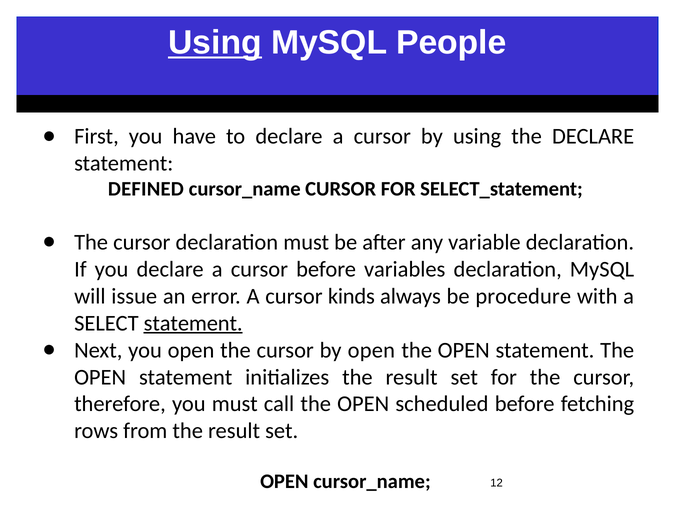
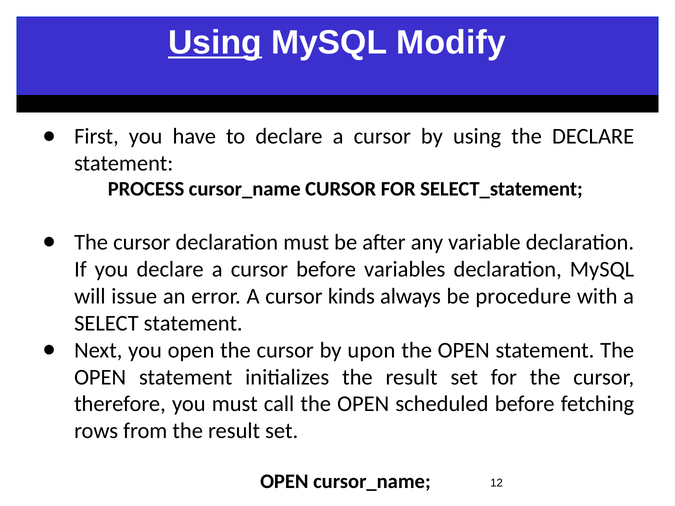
People: People -> Modify
DEFINED: DEFINED -> PROCESS
statement at (193, 323) underline: present -> none
by open: open -> upon
